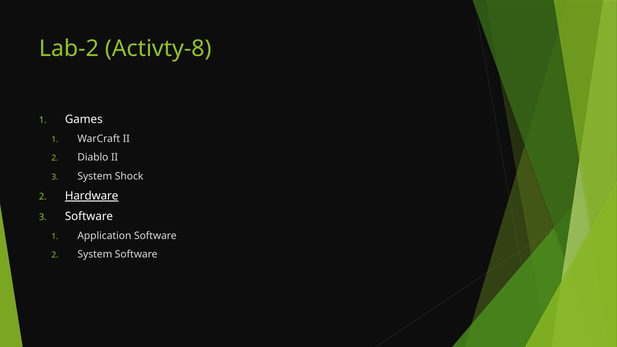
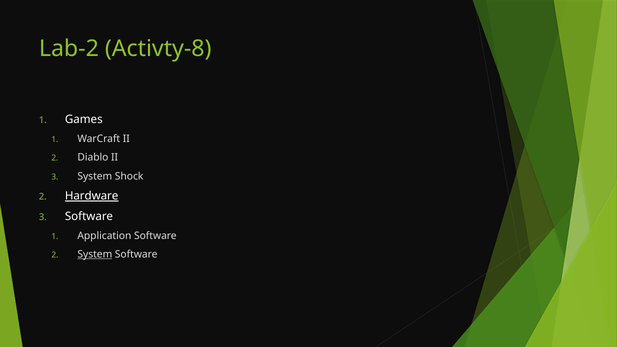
System at (95, 255) underline: none -> present
